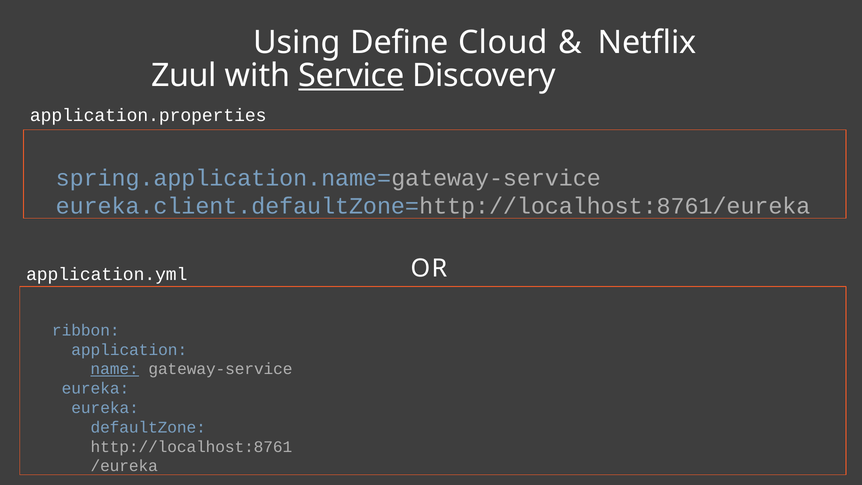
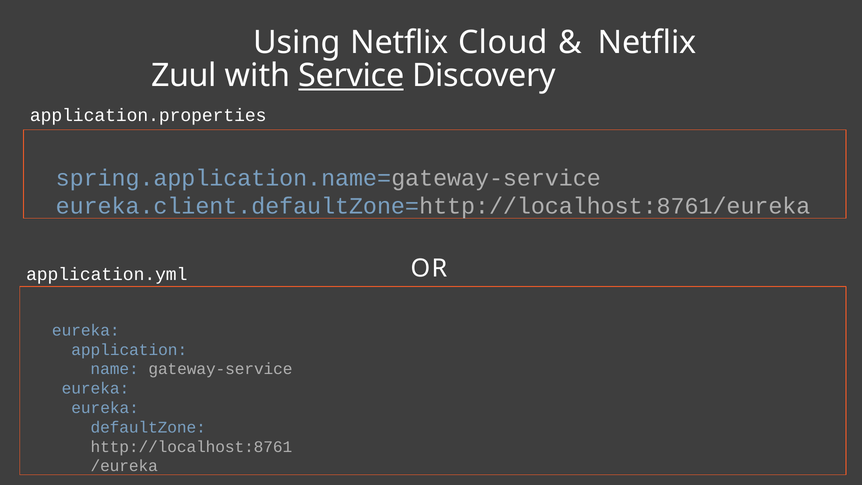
Using Define: Define -> Netflix
ribbon at (86, 330): ribbon -> eureka
name underline: present -> none
